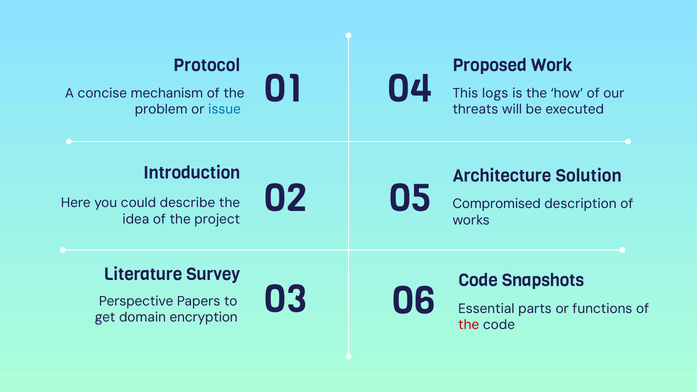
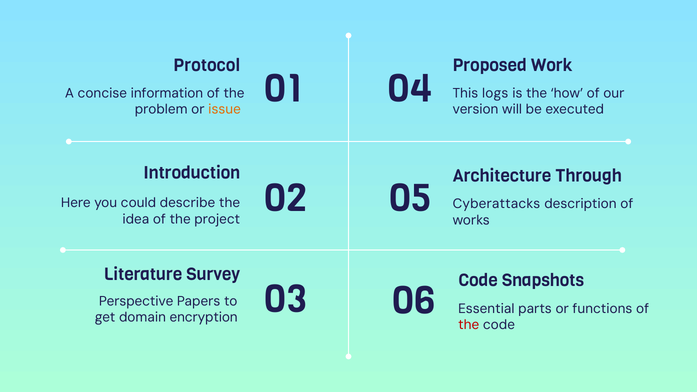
mechanism: mechanism -> information
issue colour: blue -> orange
threats: threats -> version
Solution: Solution -> Through
Compromised: Compromised -> Cyberattacks
